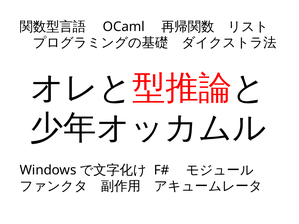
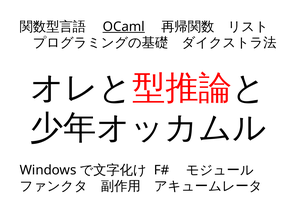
OCaml underline: none -> present
